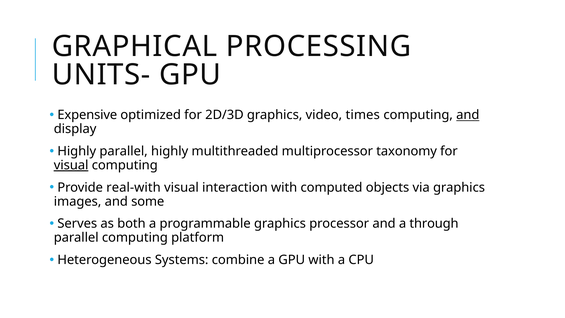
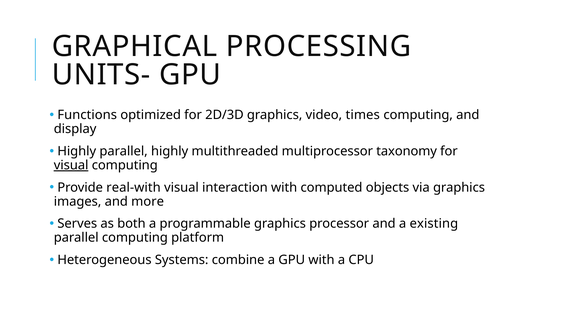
Expensive: Expensive -> Functions
and at (468, 115) underline: present -> none
some: some -> more
through: through -> existing
